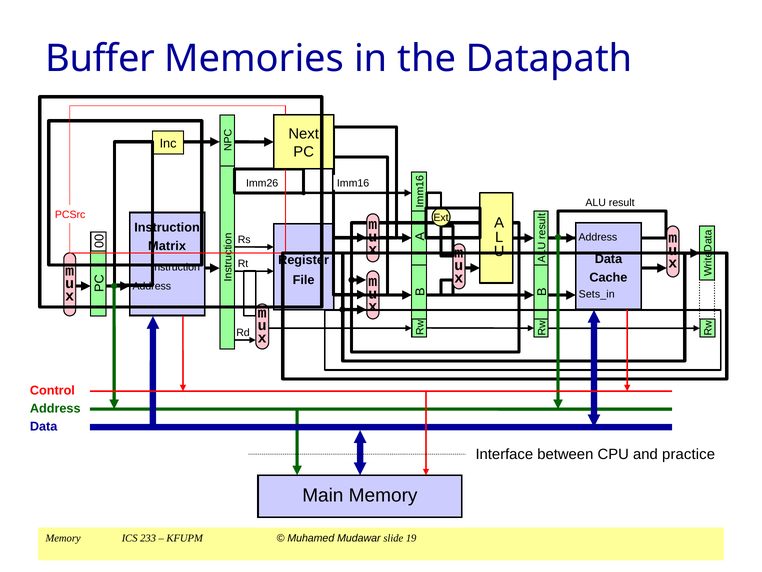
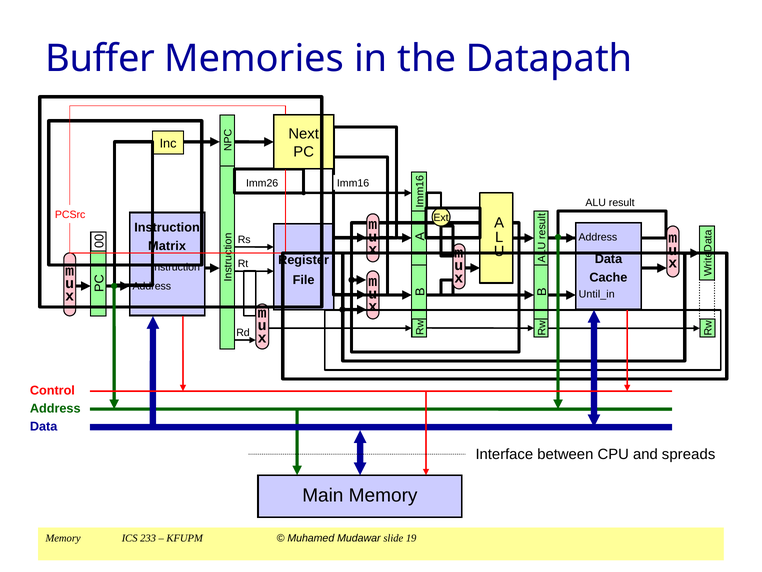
Sets_in: Sets_in -> Until_in
practice: practice -> spreads
